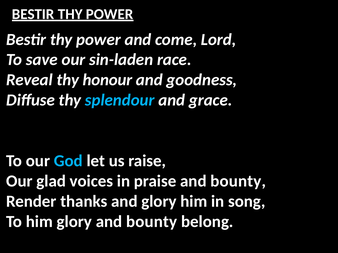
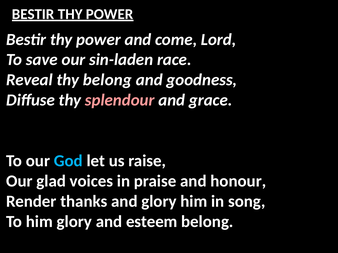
thy honour: honour -> belong
splendour colour: light blue -> pink
praise and bounty: bounty -> honour
glory and bounty: bounty -> esteem
